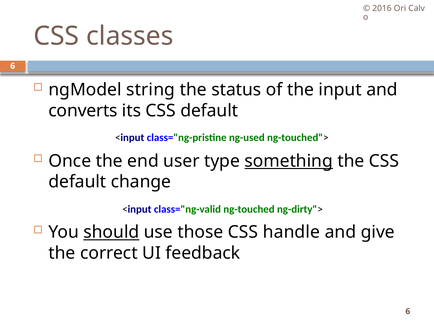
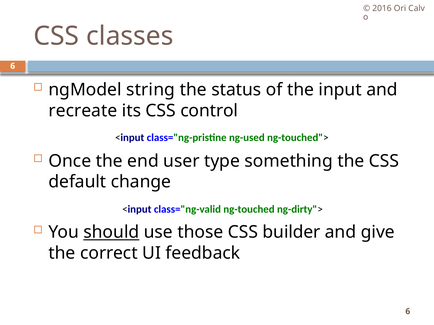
converts: converts -> recreate
its CSS default: default -> control
something underline: present -> none
handle: handle -> builder
